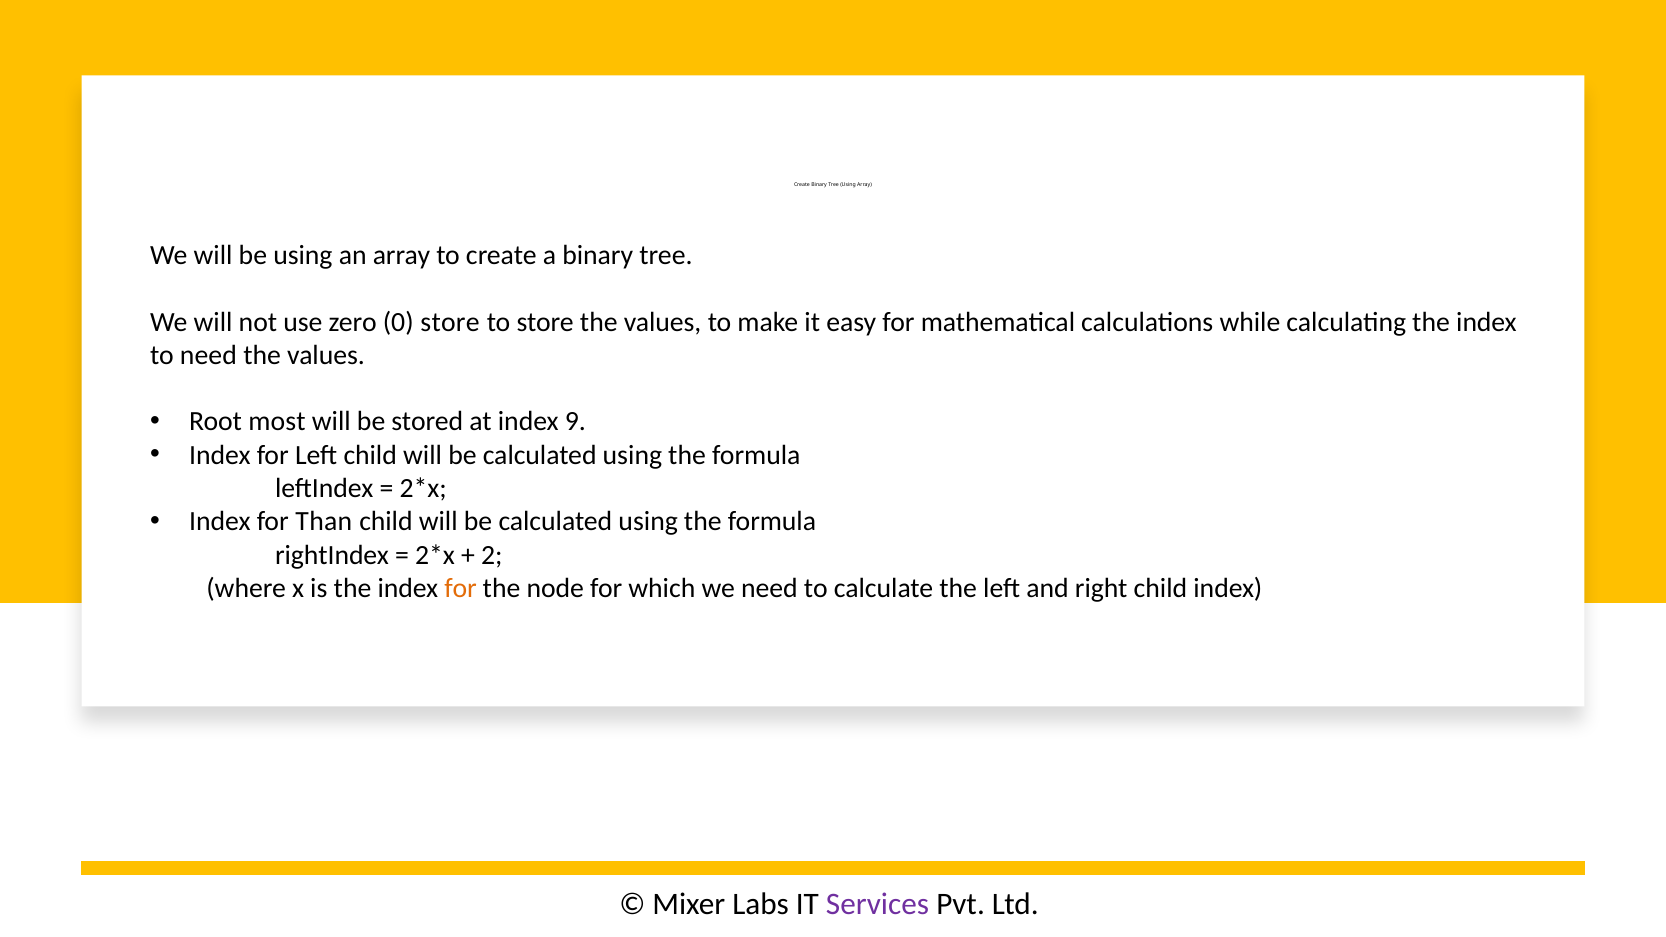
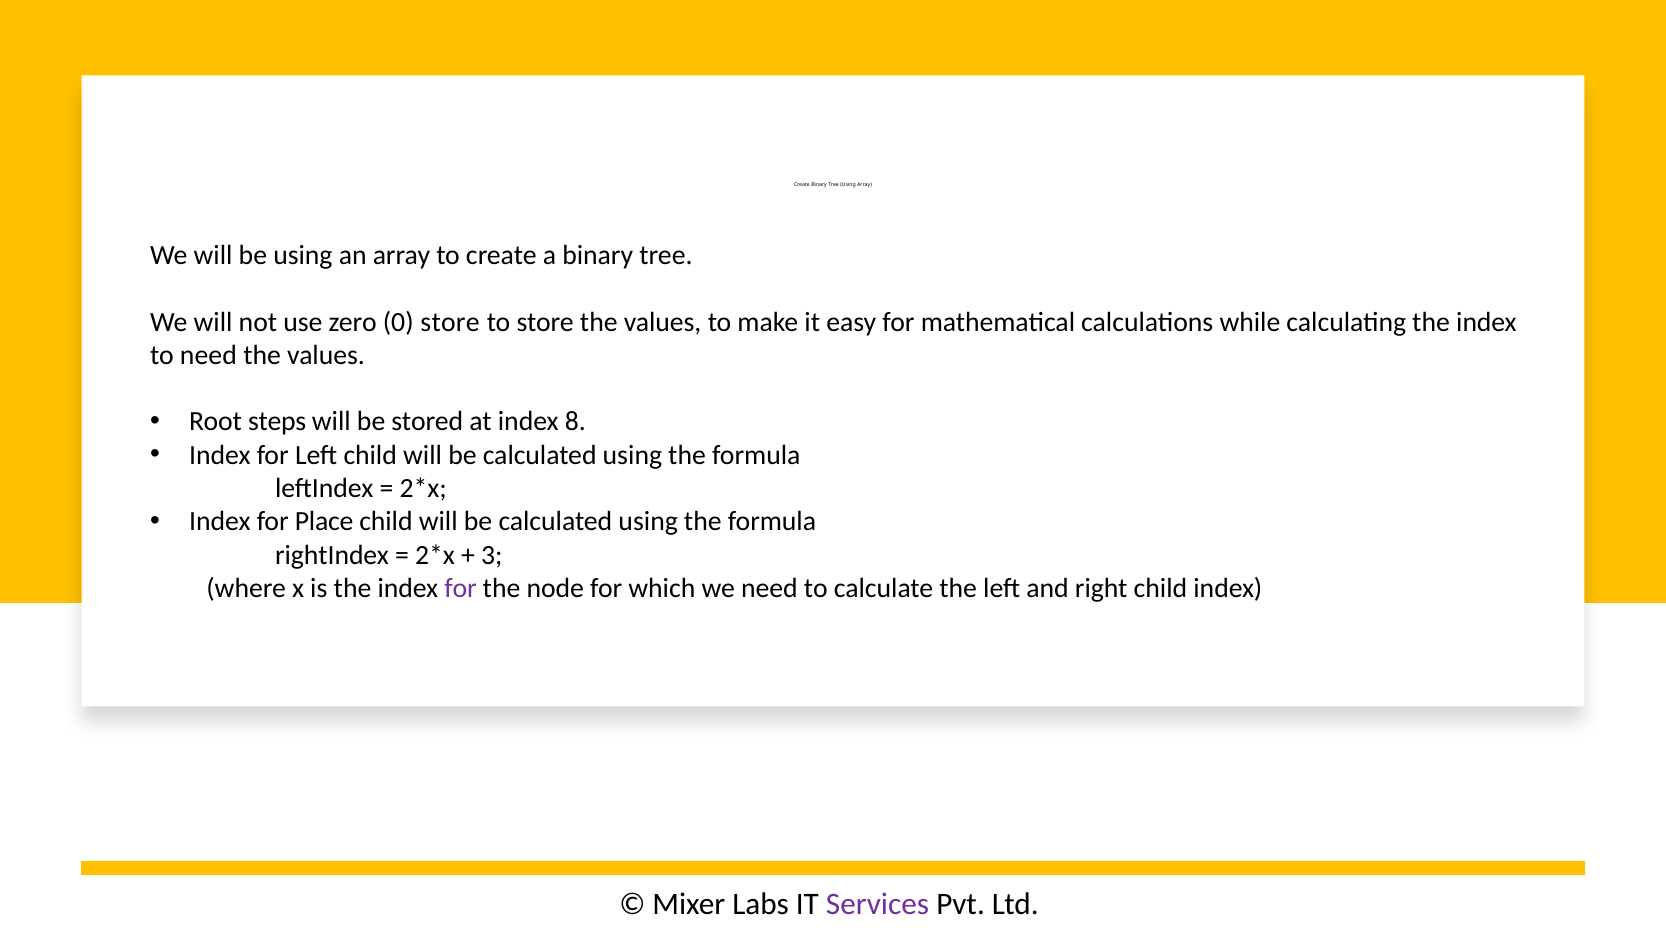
most: most -> steps
9: 9 -> 8
Than: Than -> Place
2: 2 -> 3
for at (461, 588) colour: orange -> purple
